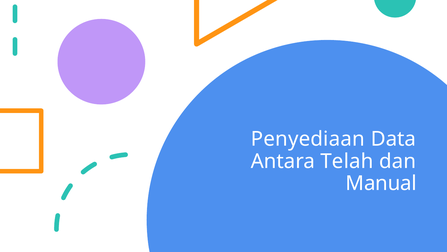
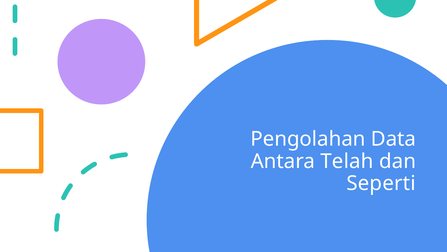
Penyediaan: Penyediaan -> Pengolahan
Manual: Manual -> Seperti
